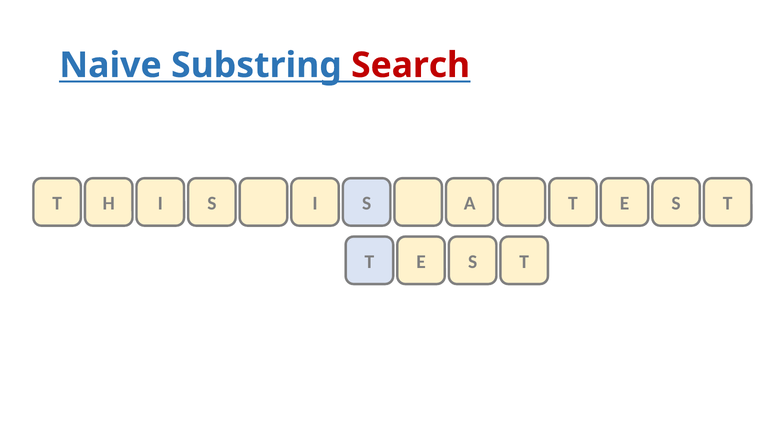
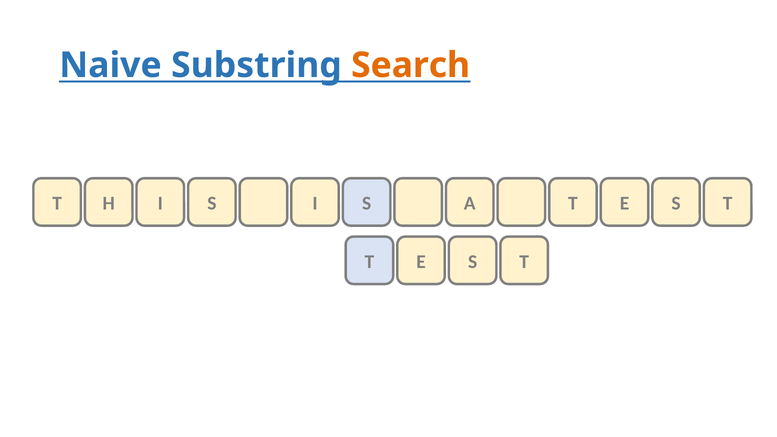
Search colour: red -> orange
